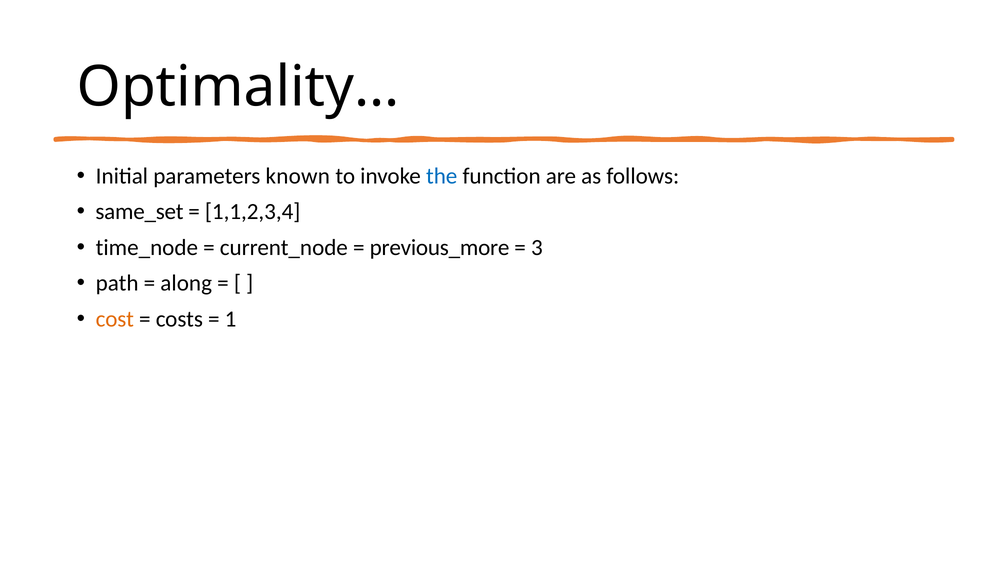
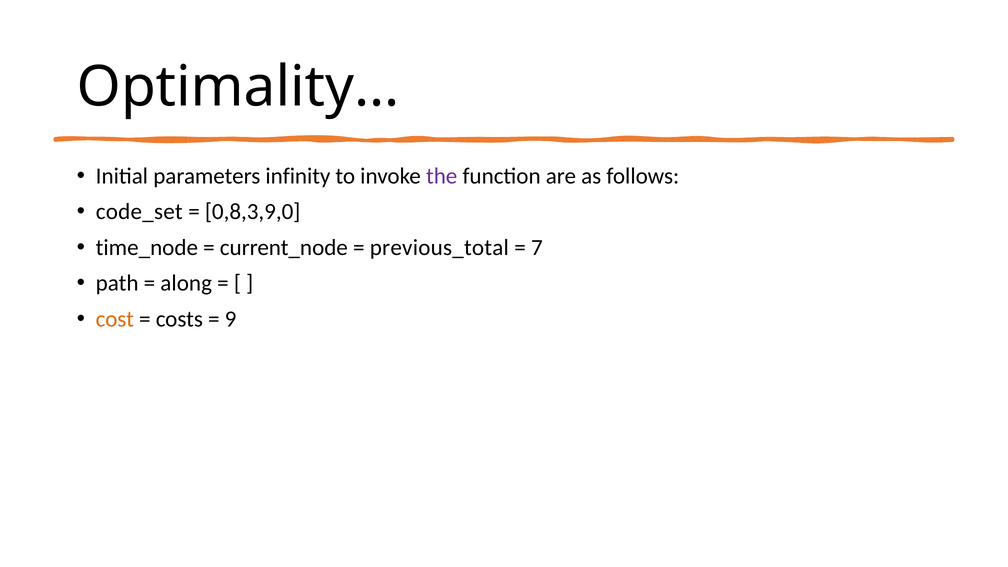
known: known -> infinity
the colour: blue -> purple
same_set: same_set -> code_set
1,1,2,3,4: 1,1,2,3,4 -> 0,8,3,9,0
previous_more: previous_more -> previous_total
3: 3 -> 7
1: 1 -> 9
